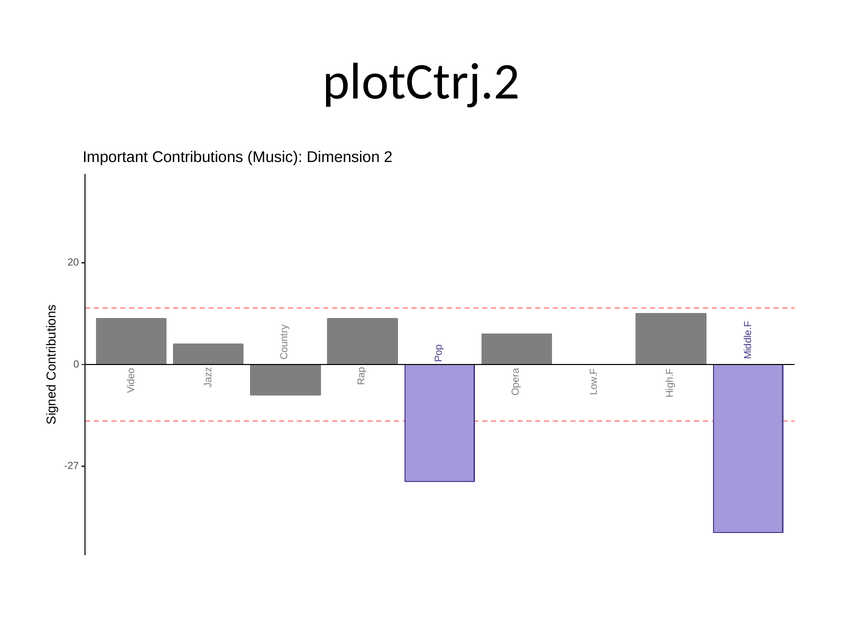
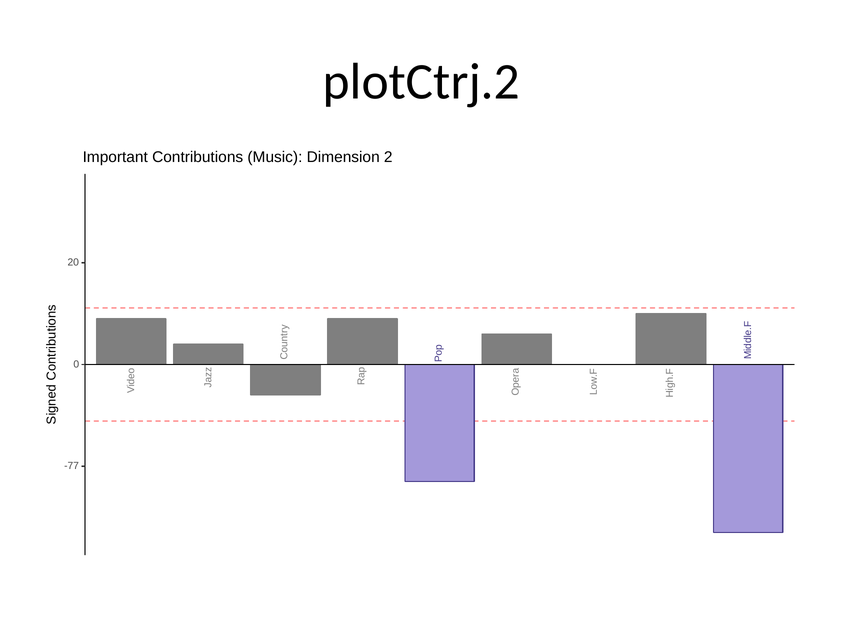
-27: -27 -> -77
